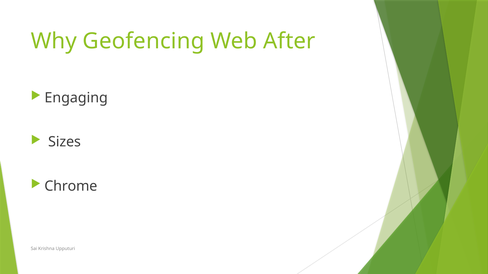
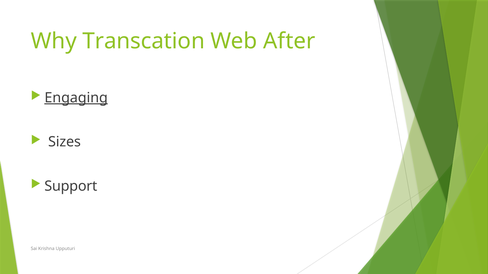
Geofencing: Geofencing -> Transcation
Engaging underline: none -> present
Chrome: Chrome -> Support
